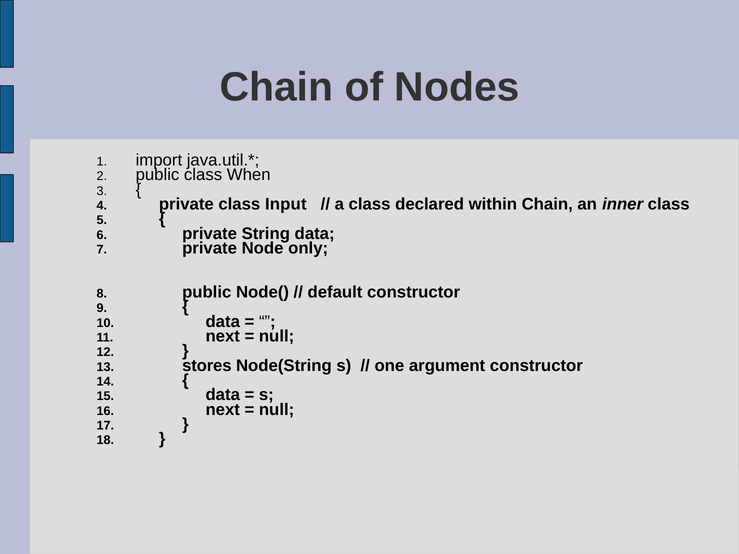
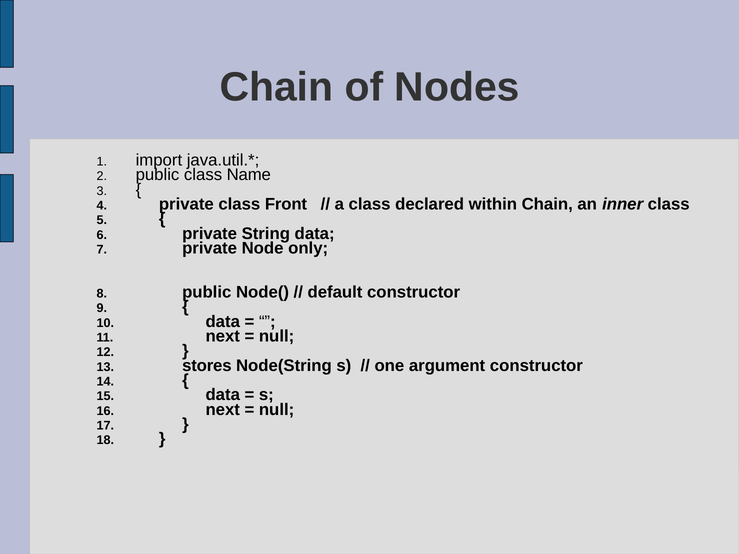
When: When -> Name
Input: Input -> Front
